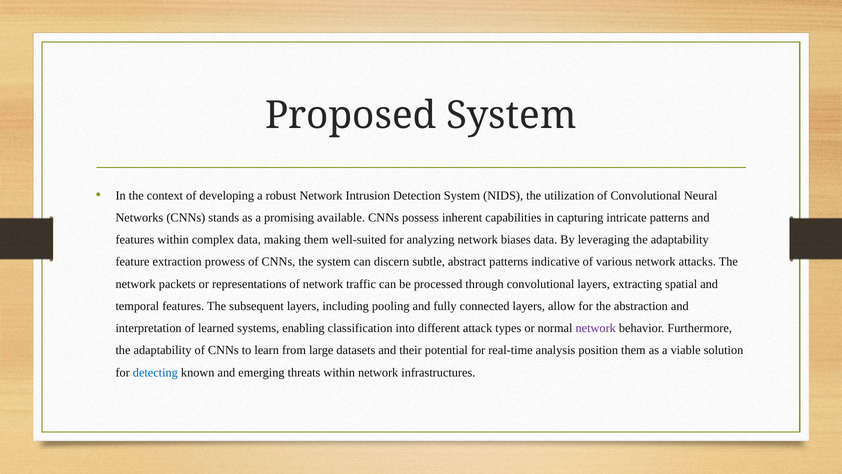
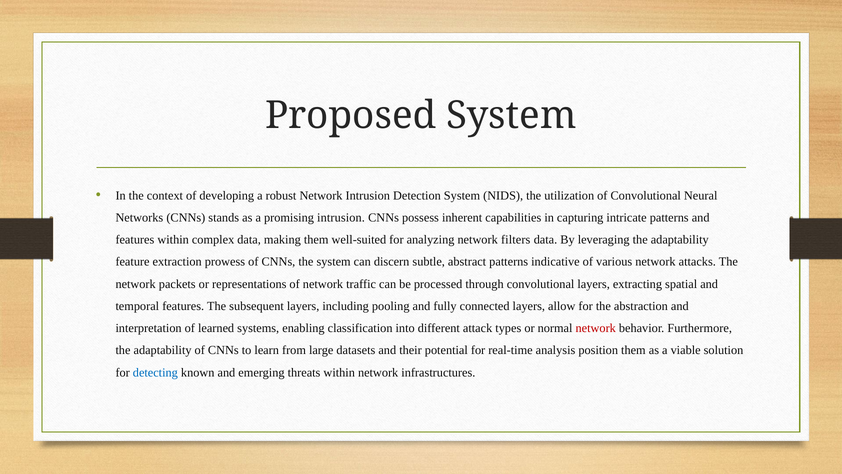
promising available: available -> intrusion
biases: biases -> filters
network at (596, 328) colour: purple -> red
